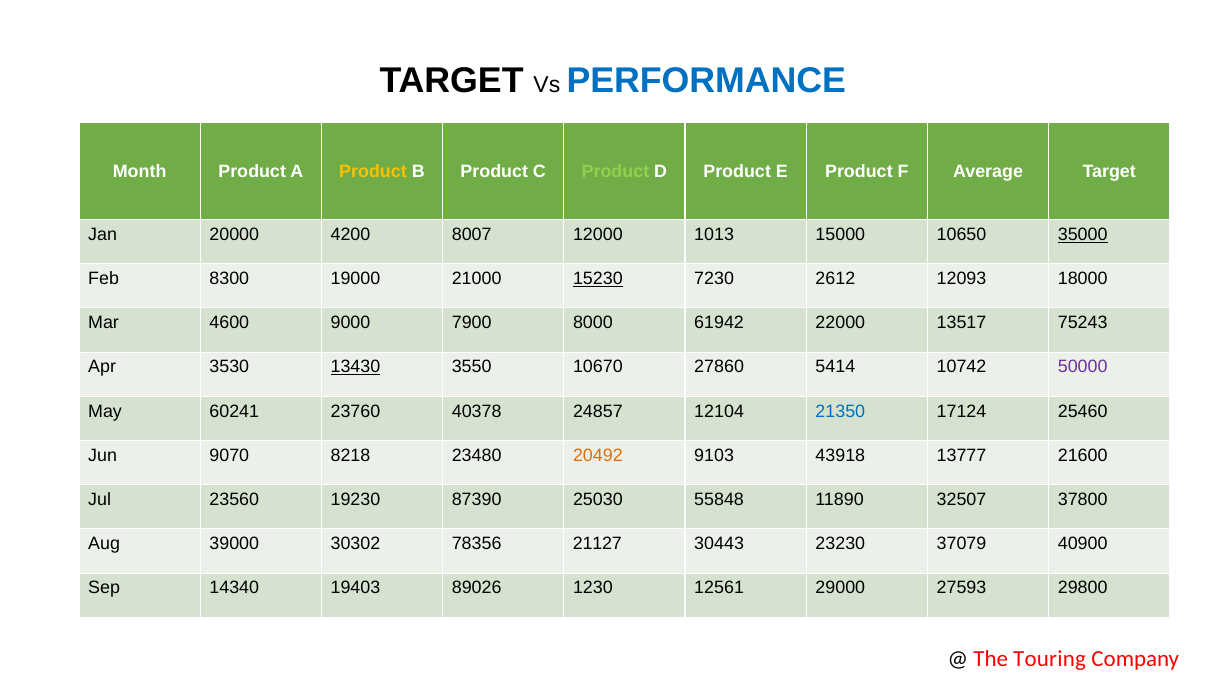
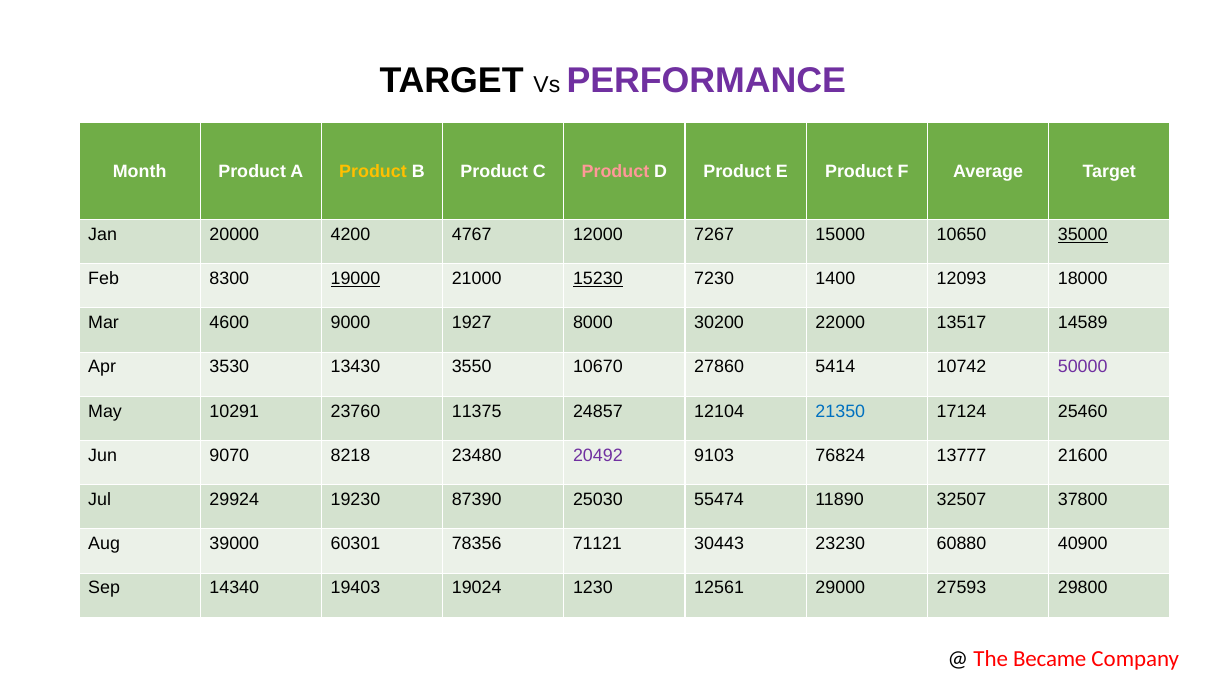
PERFORMANCE colour: blue -> purple
Product at (615, 171) colour: light green -> pink
8007: 8007 -> 4767
1013: 1013 -> 7267
19000 underline: none -> present
2612: 2612 -> 1400
7900: 7900 -> 1927
61942: 61942 -> 30200
75243: 75243 -> 14589
13430 underline: present -> none
60241: 60241 -> 10291
40378: 40378 -> 11375
20492 colour: orange -> purple
43918: 43918 -> 76824
23560: 23560 -> 29924
55848: 55848 -> 55474
30302: 30302 -> 60301
21127: 21127 -> 71121
37079: 37079 -> 60880
89026: 89026 -> 19024
Touring: Touring -> Became
